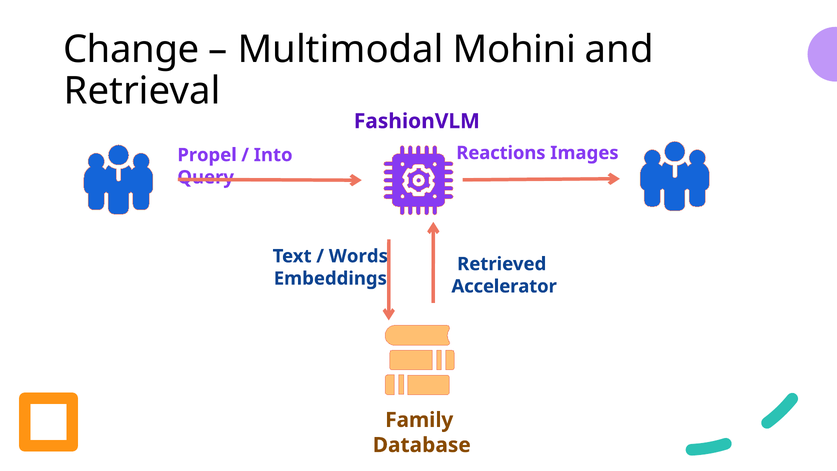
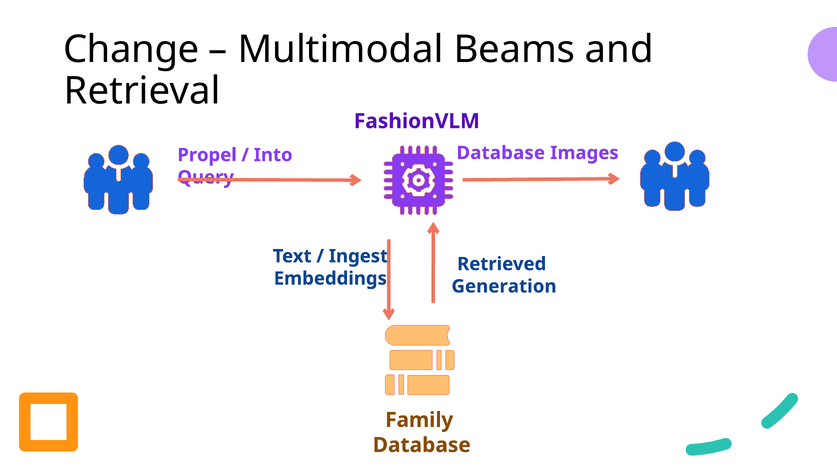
Mohini: Mohini -> Beams
Reactions at (501, 153): Reactions -> Database
Words: Words -> Ingest
Accelerator: Accelerator -> Generation
